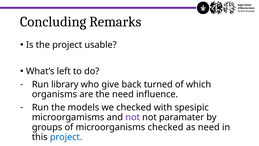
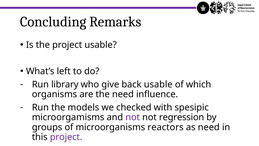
back turned: turned -> usable
paramater: paramater -> regression
microorganisms checked: checked -> reactors
project at (66, 137) colour: blue -> purple
